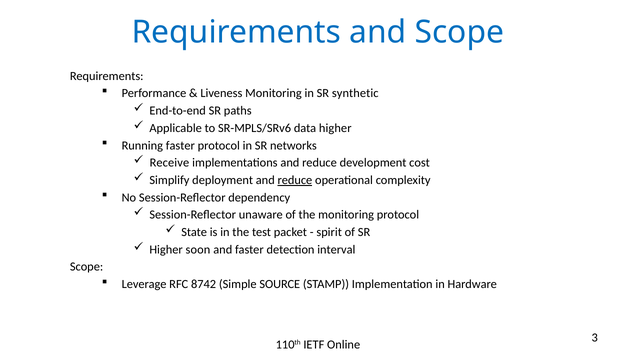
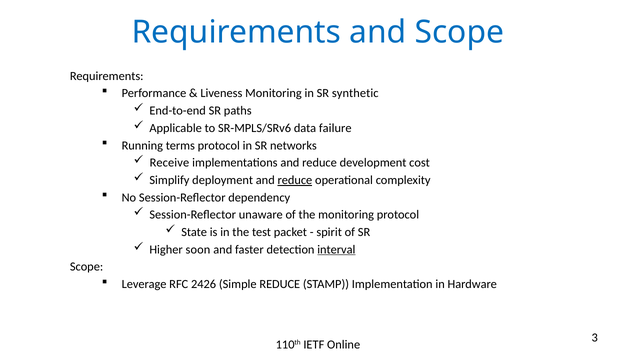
data higher: higher -> failure
Running faster: faster -> terms
interval underline: none -> present
8742: 8742 -> 2426
Simple SOURCE: SOURCE -> REDUCE
